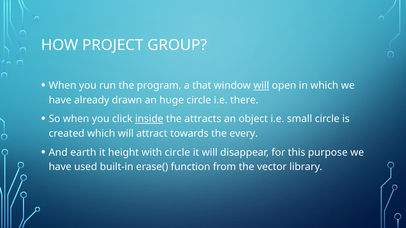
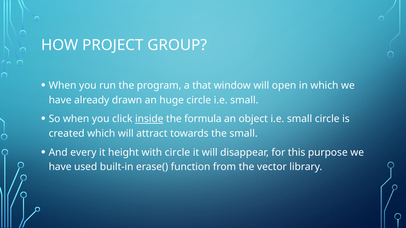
will at (261, 86) underline: present -> none
circle i.e there: there -> small
attracts: attracts -> formula
the every: every -> small
earth: earth -> every
